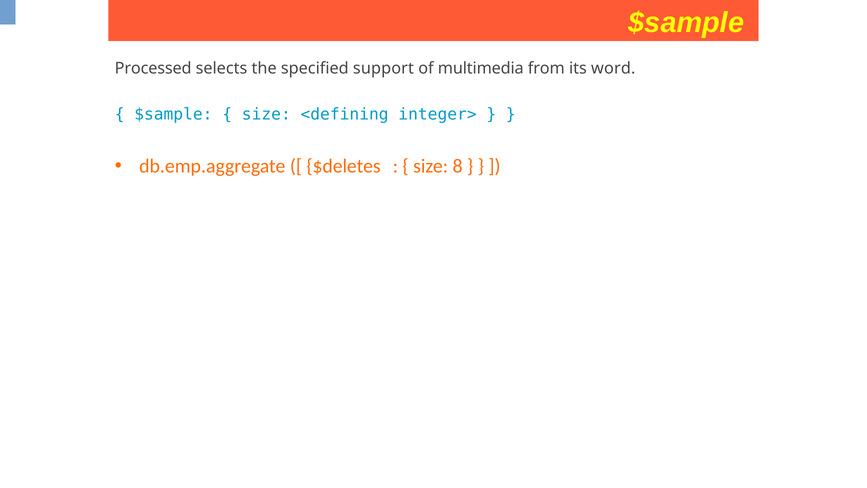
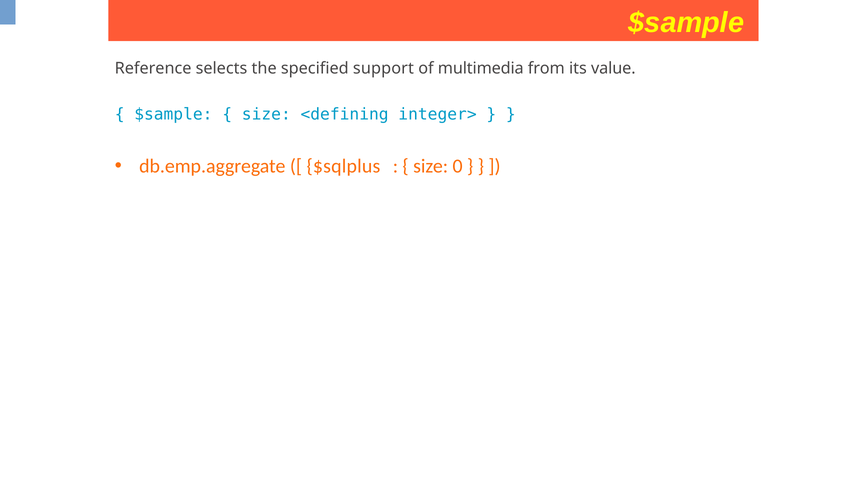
Processed: Processed -> Reference
word: word -> value
$deletes: $deletes -> $sqlplus
8: 8 -> 0
